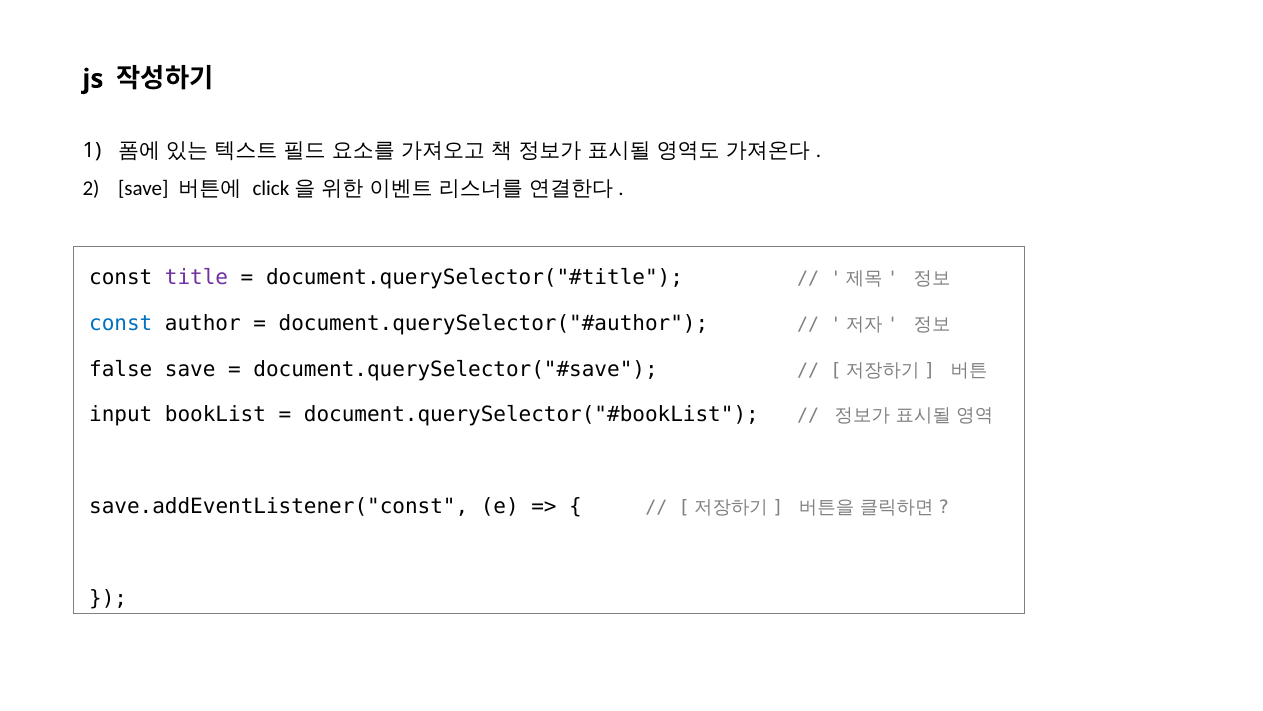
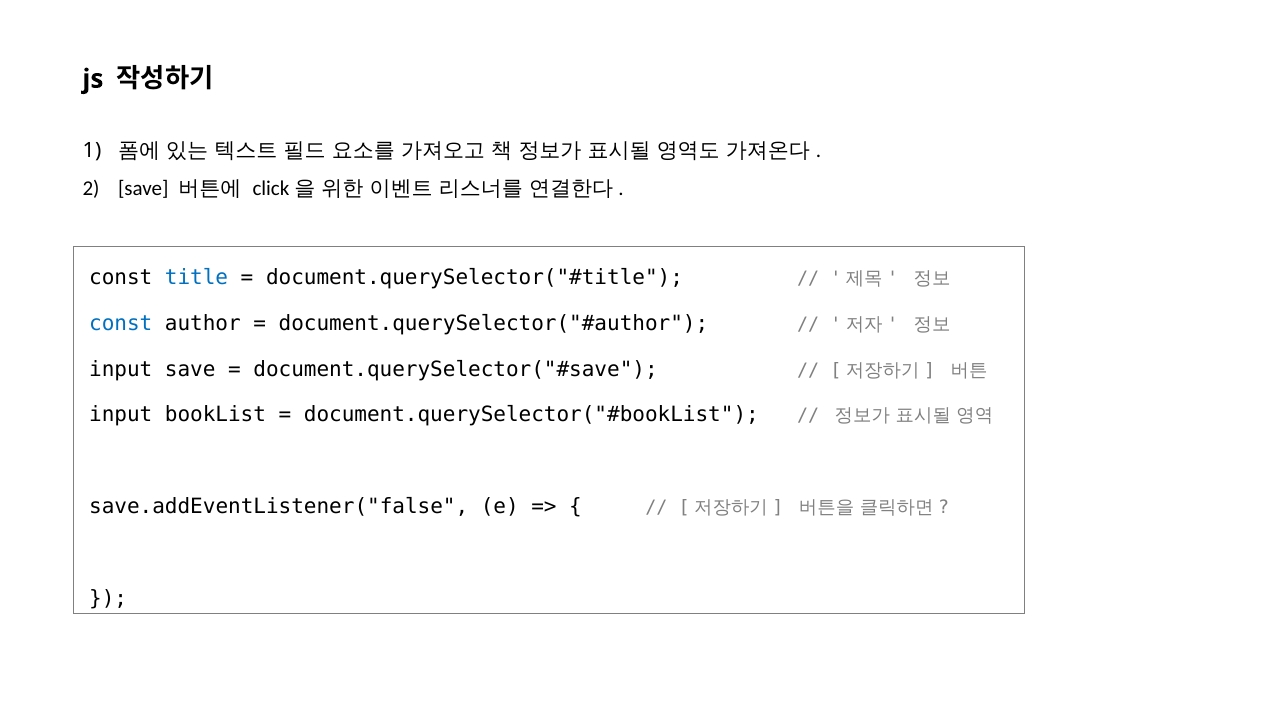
title colour: purple -> blue
false at (121, 369): false -> input
save.addEventListener("const: save.addEventListener("const -> save.addEventListener("false
